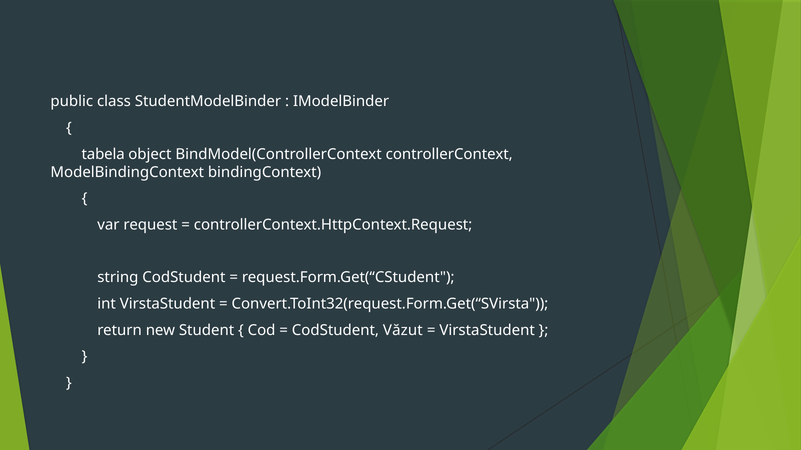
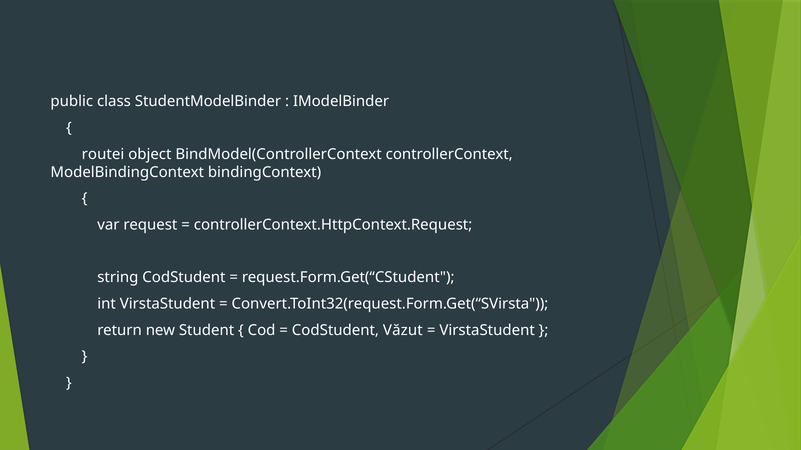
tabela: tabela -> routei
